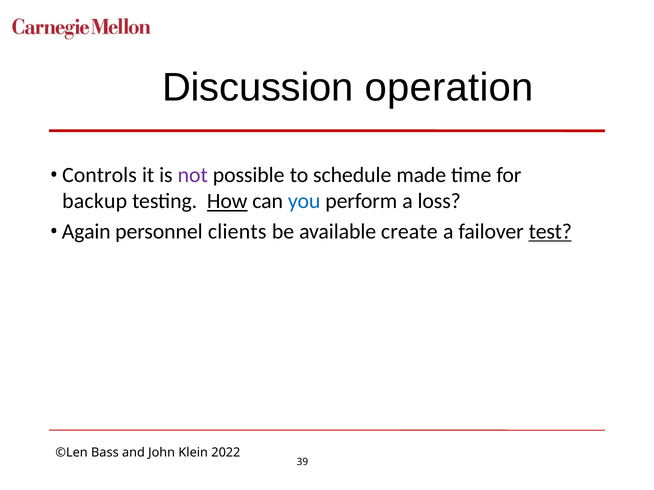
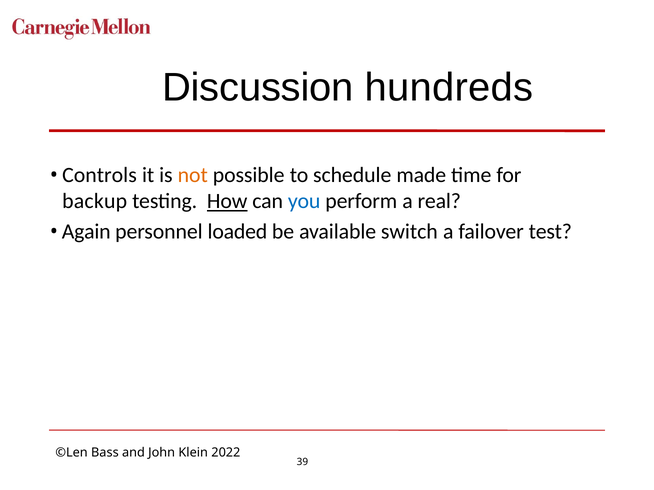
operation: operation -> hundreds
not colour: purple -> orange
loss: loss -> real
clients: clients -> loaded
create: create -> switch
test underline: present -> none
